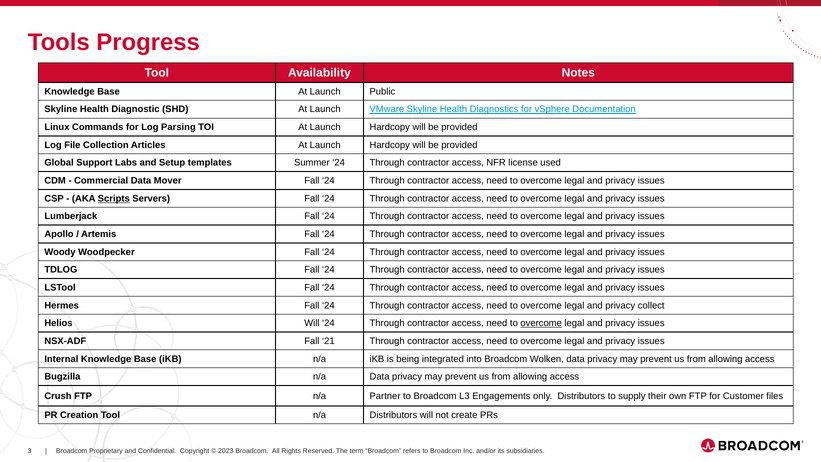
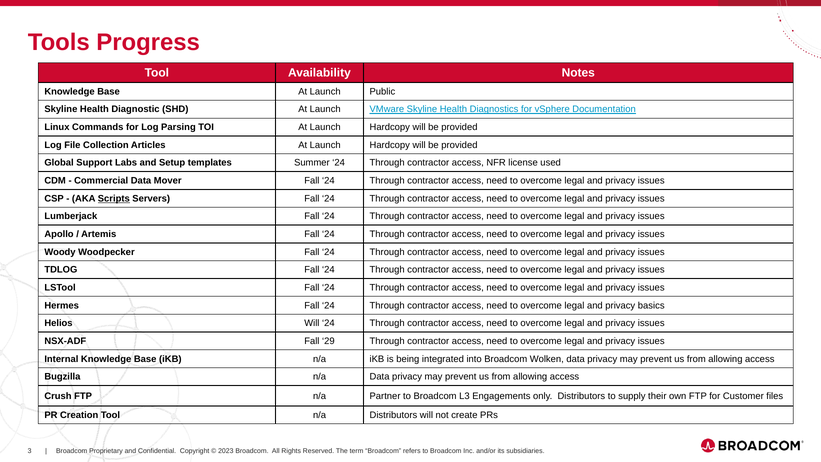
collect: collect -> basics
overcome at (541, 323) underline: present -> none
21: 21 -> 29
